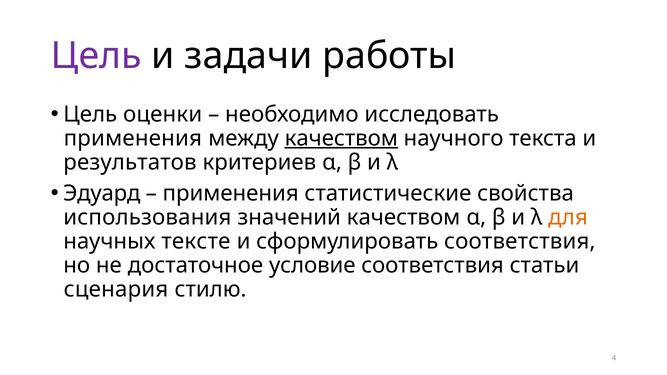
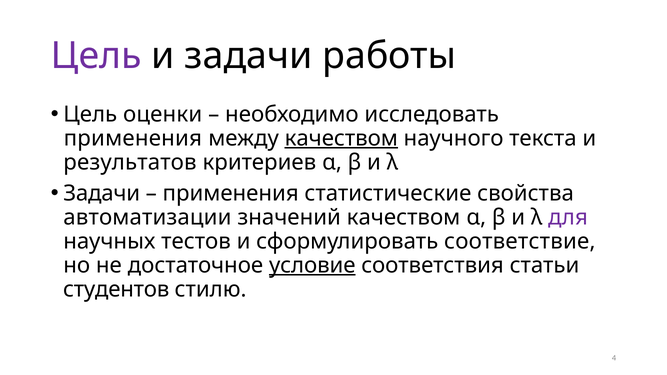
Эдуард at (102, 193): Эдуард -> Задачи
использования: использования -> автоматизации
для colour: orange -> purple
тексте: тексте -> тестов
сформулировать соответствия: соответствия -> соответствие
условие underline: none -> present
сценария: сценария -> студентов
